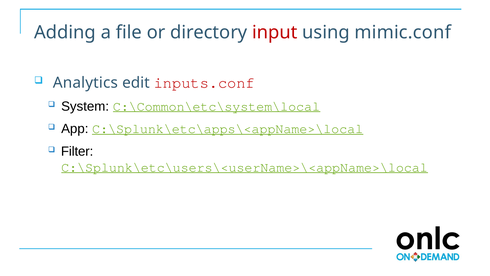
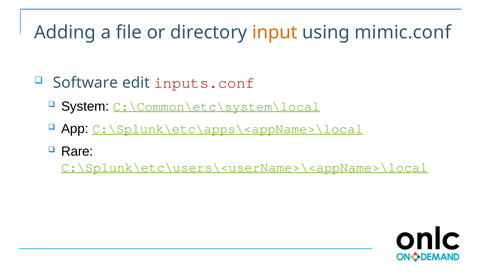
input colour: red -> orange
Analytics: Analytics -> Software
Filter: Filter -> Rare
